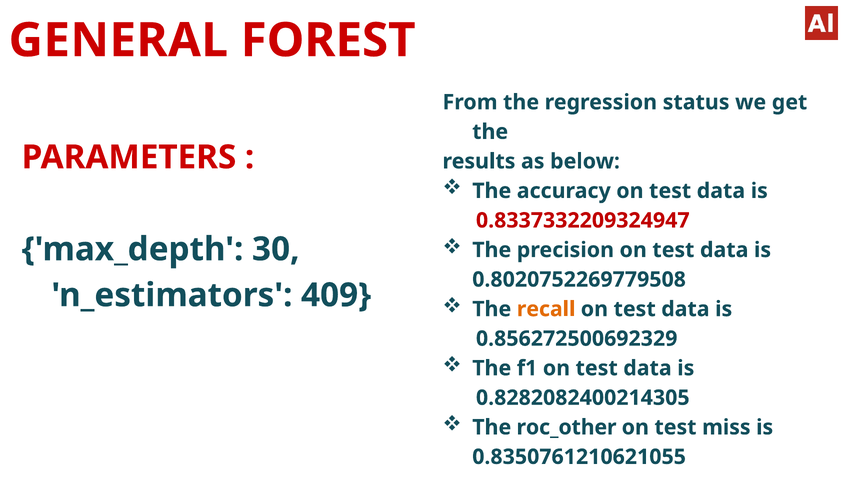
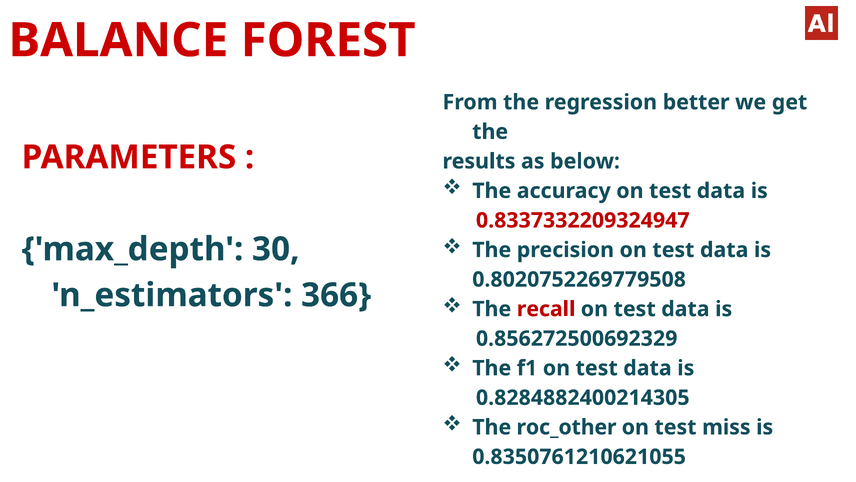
GENERAL: GENERAL -> BALANCE
status: status -> better
409: 409 -> 366
recall colour: orange -> red
0.8282082400214305: 0.8282082400214305 -> 0.8284882400214305
